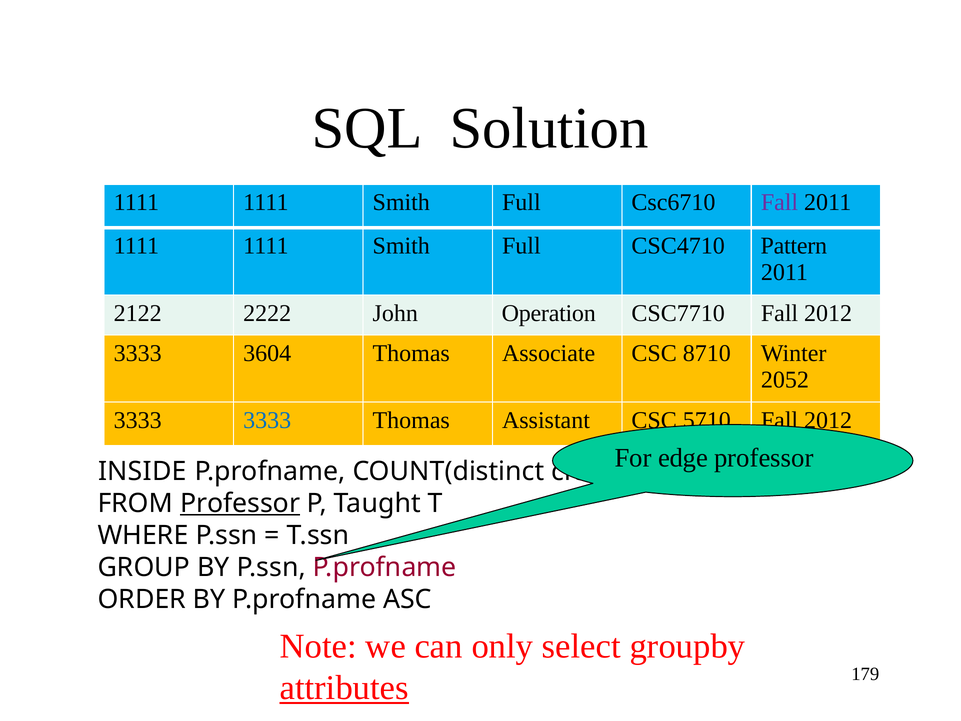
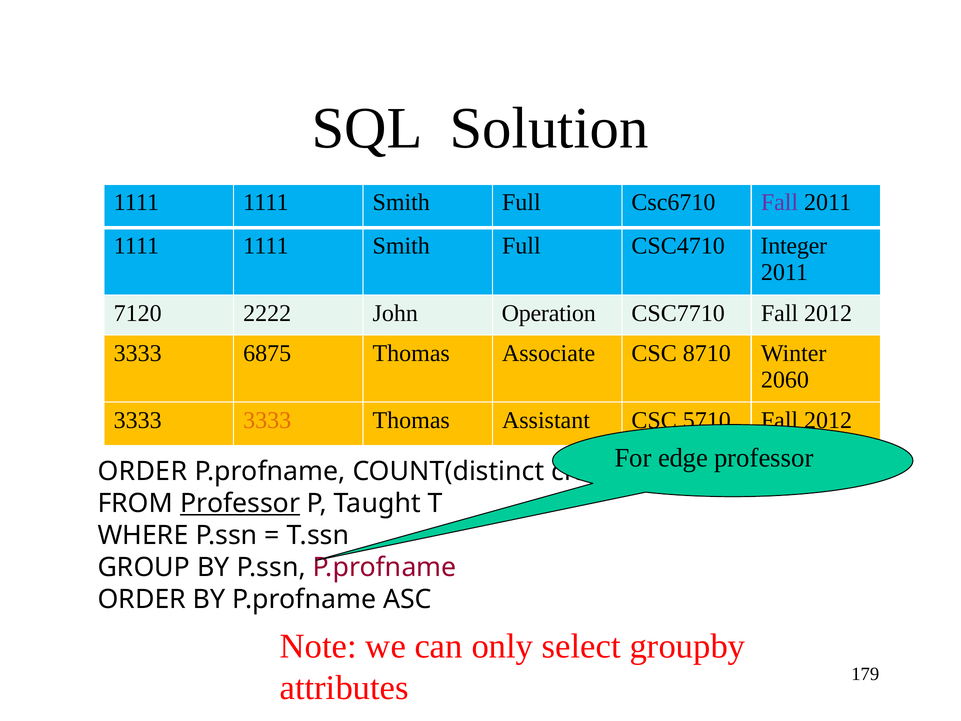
Pattern: Pattern -> Integer
2122: 2122 -> 7120
3604: 3604 -> 6875
2052: 2052 -> 2060
3333 at (267, 420) colour: blue -> orange
INSIDE at (142, 471): INSIDE -> ORDER
attributes underline: present -> none
